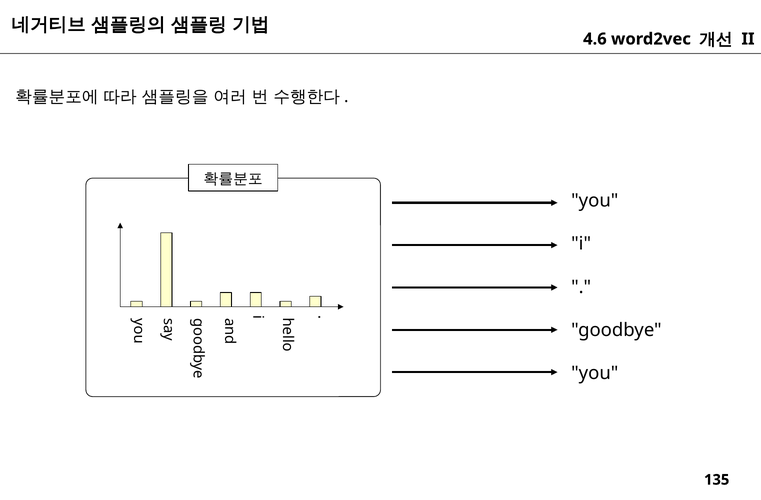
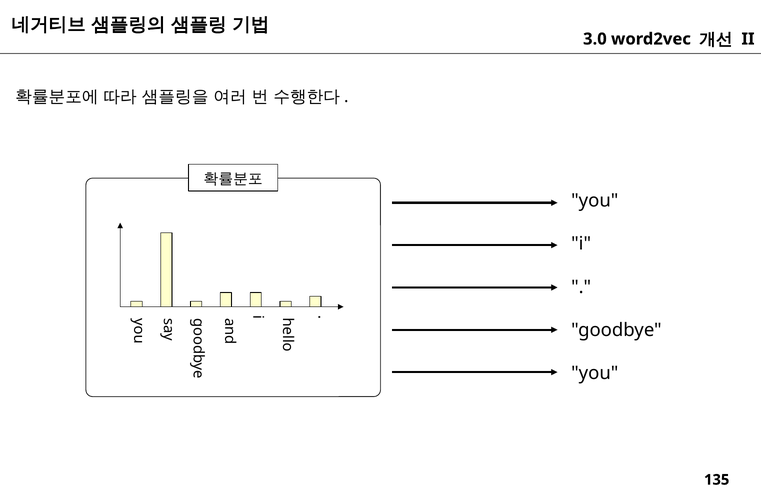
4.6: 4.6 -> 3.0
